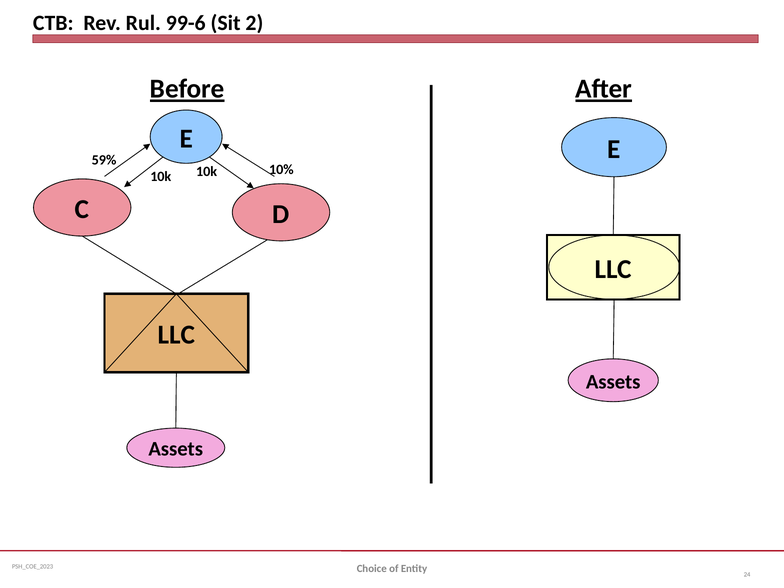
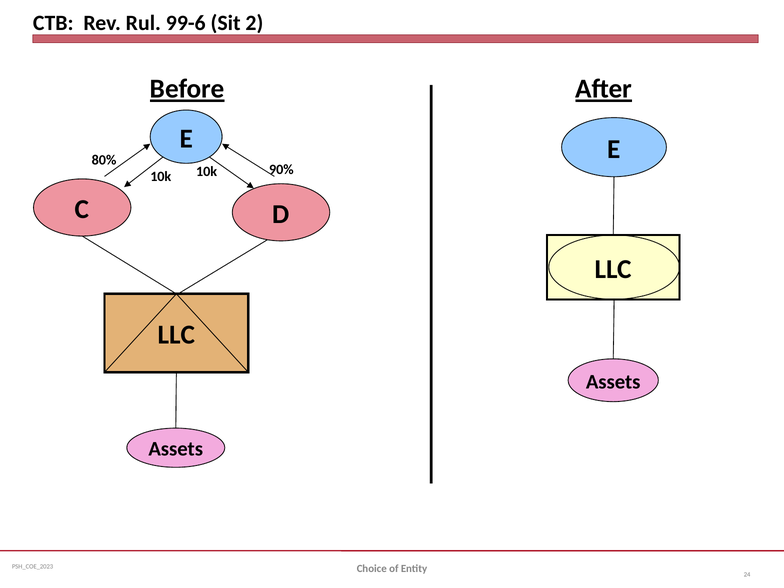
59%: 59% -> 80%
10%: 10% -> 90%
